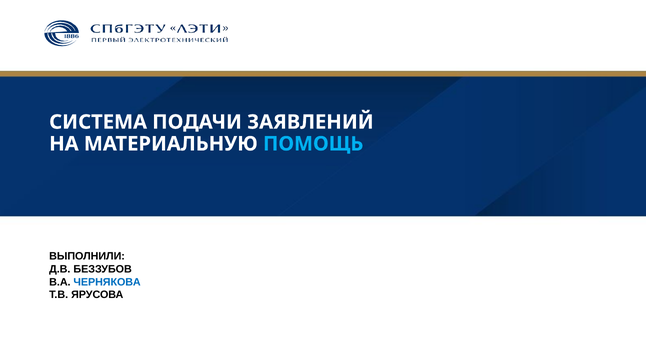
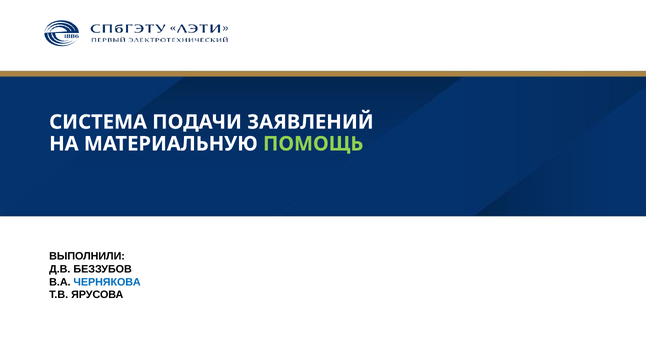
ПОМОЩЬ colour: light blue -> light green
